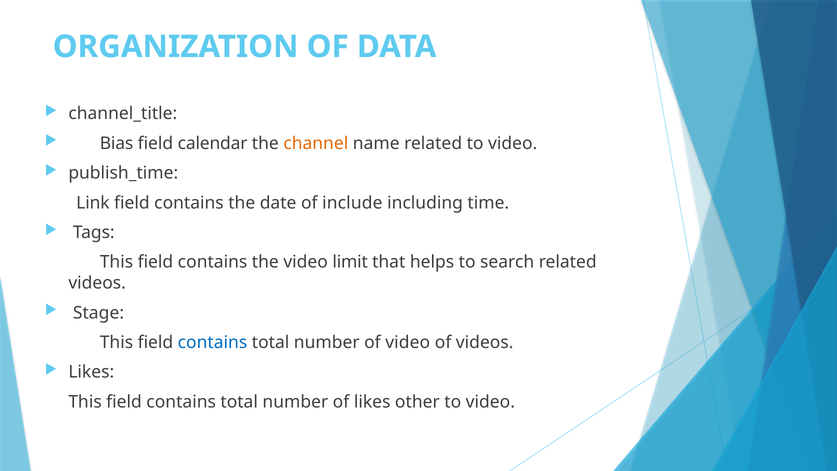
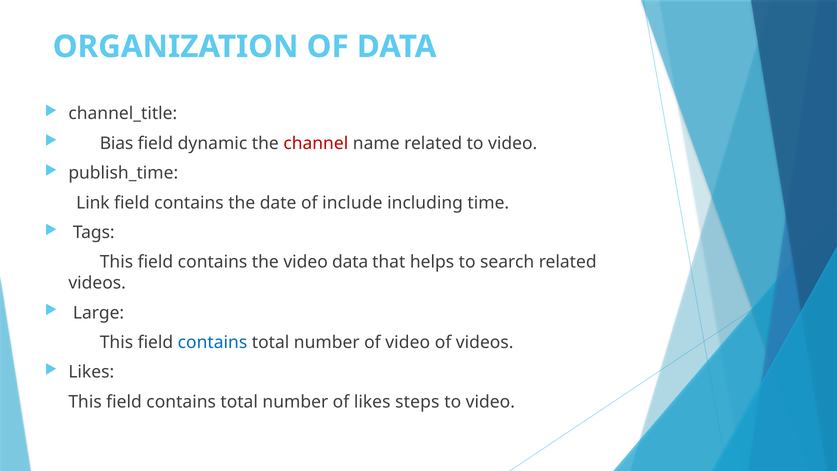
calendar: calendar -> dynamic
channel colour: orange -> red
video limit: limit -> data
Stage: Stage -> Large
other: other -> steps
